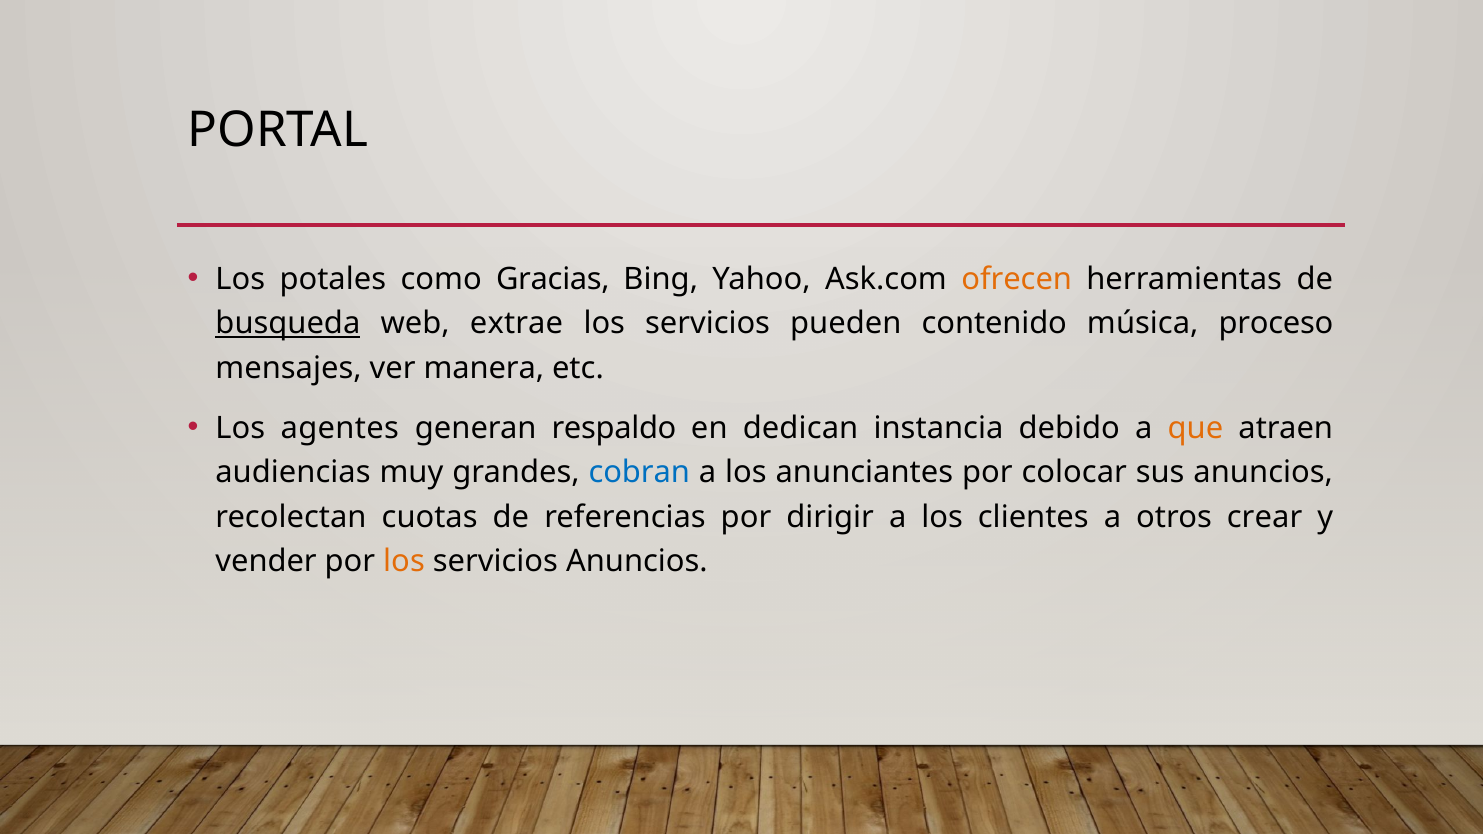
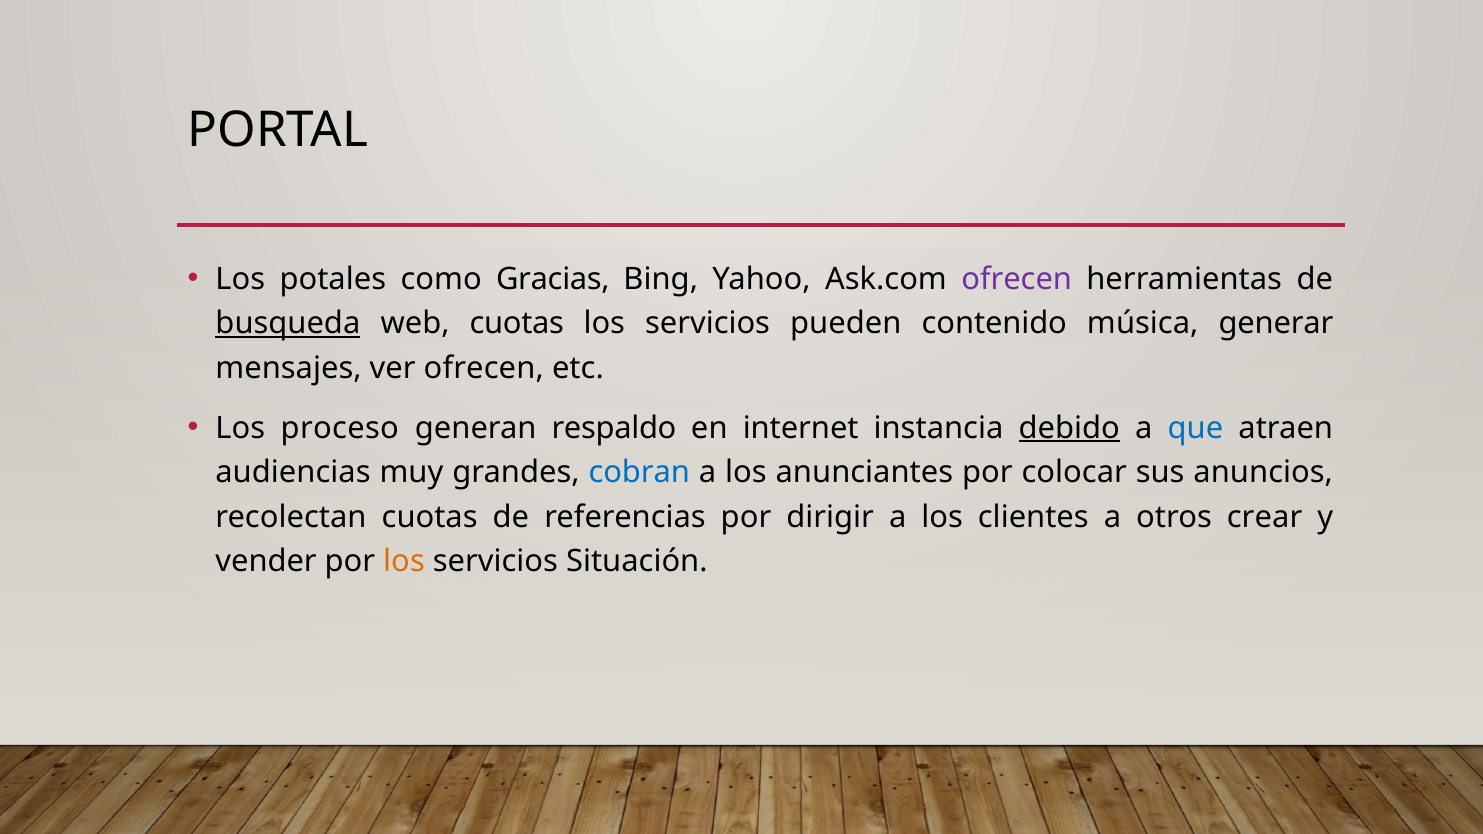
ofrecen at (1017, 279) colour: orange -> purple
web extrae: extrae -> cuotas
proceso: proceso -> generar
ver manera: manera -> ofrecen
agentes: agentes -> proceso
dedican: dedican -> internet
debido underline: none -> present
que colour: orange -> blue
servicios Anuncios: Anuncios -> Situación
